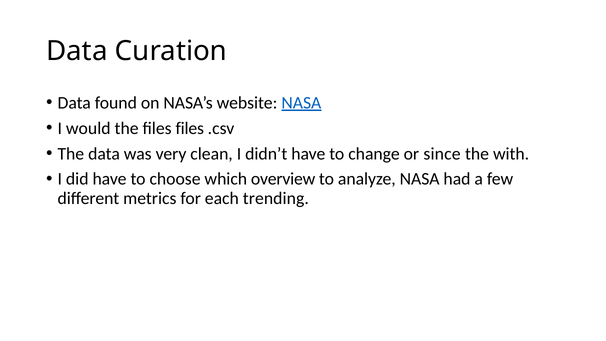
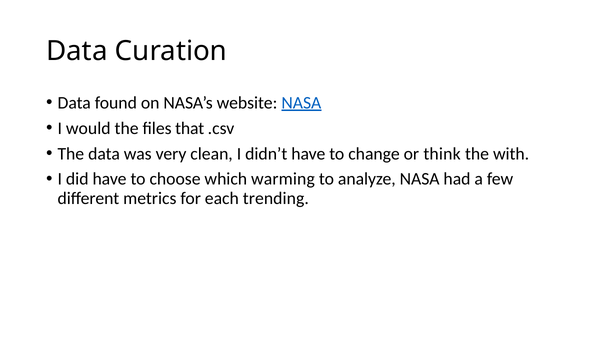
files files: files -> that
since: since -> think
overview: overview -> warming
